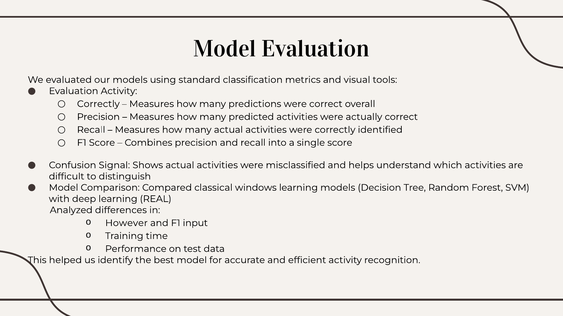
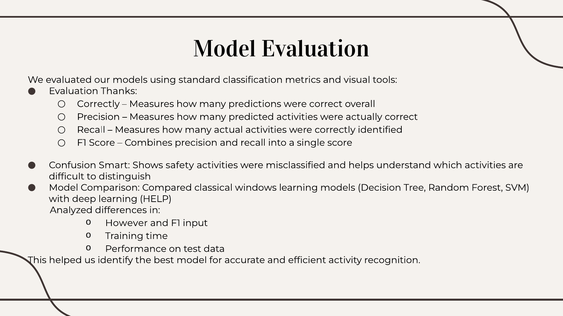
Evaluation Activity: Activity -> Thanks
Signal: Signal -> Smart
Shows actual: actual -> safety
REAL: REAL -> HELP
